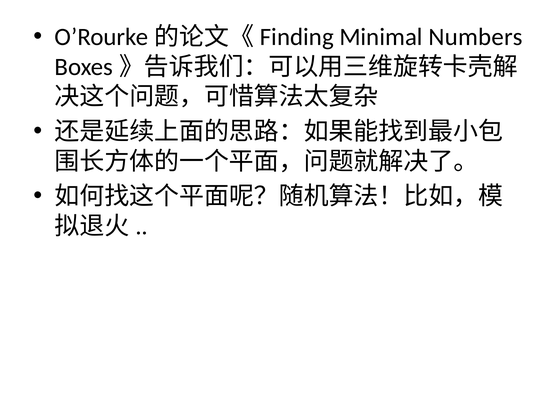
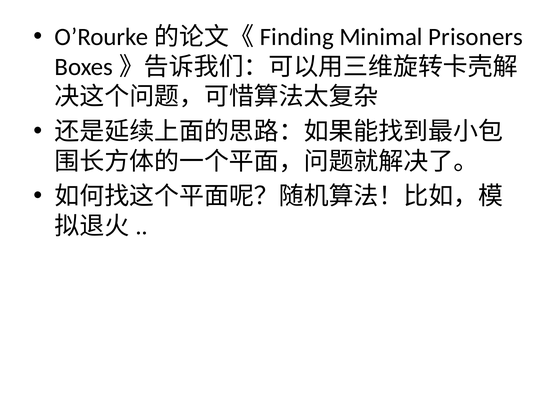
Numbers: Numbers -> Prisoners
